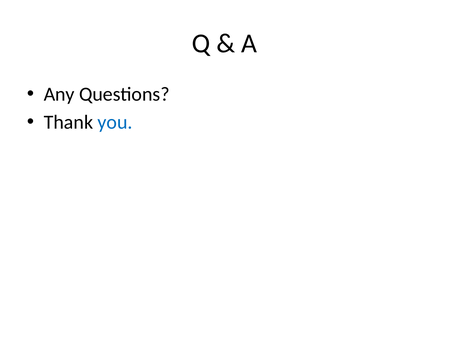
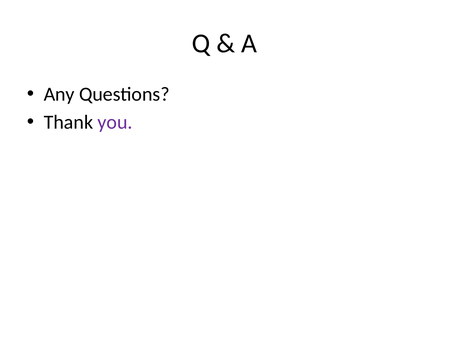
you colour: blue -> purple
